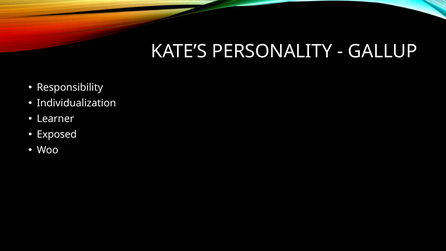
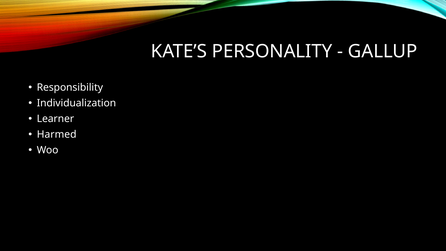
Exposed: Exposed -> Harmed
